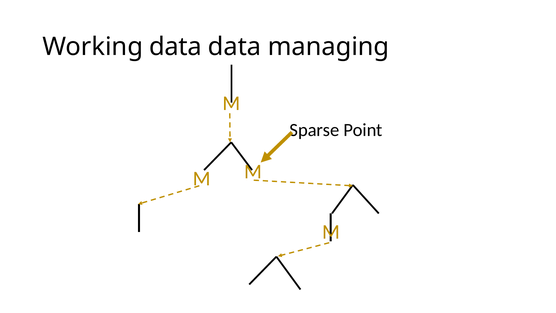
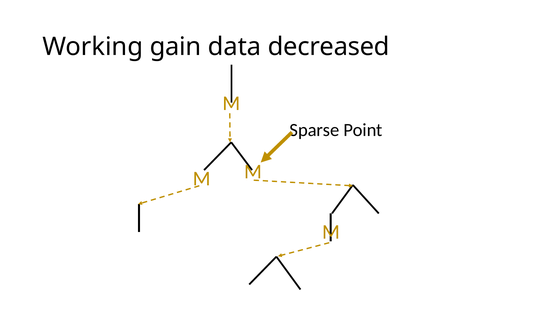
Working data: data -> gain
managing: managing -> decreased
